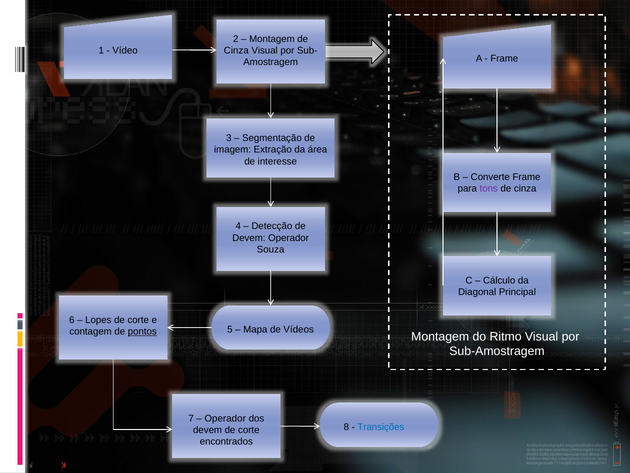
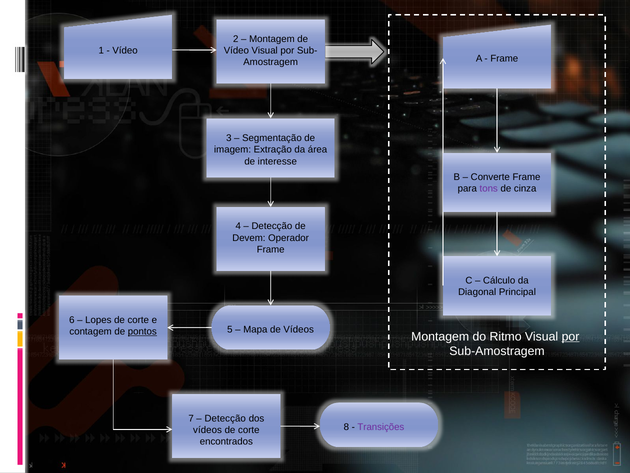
Cinza at (236, 51): Cinza -> Vídeo
Souza at (271, 249): Souza -> Frame
por at (571, 336) underline: none -> present
Operador at (225, 418): Operador -> Detecção
Transições colour: blue -> purple
devem at (208, 430): devem -> vídeos
